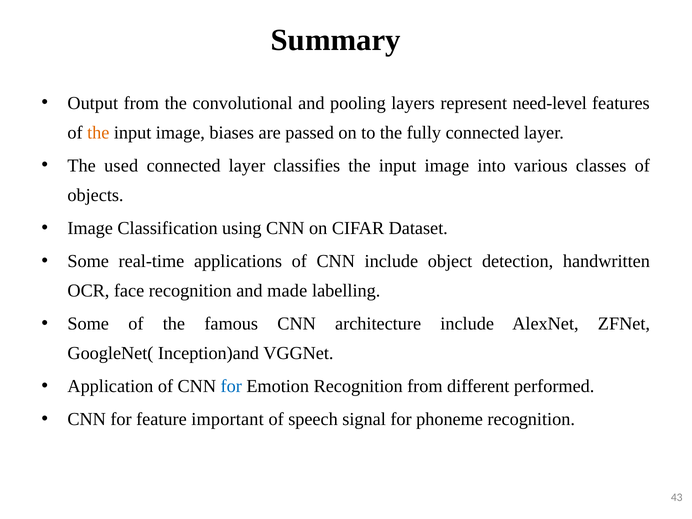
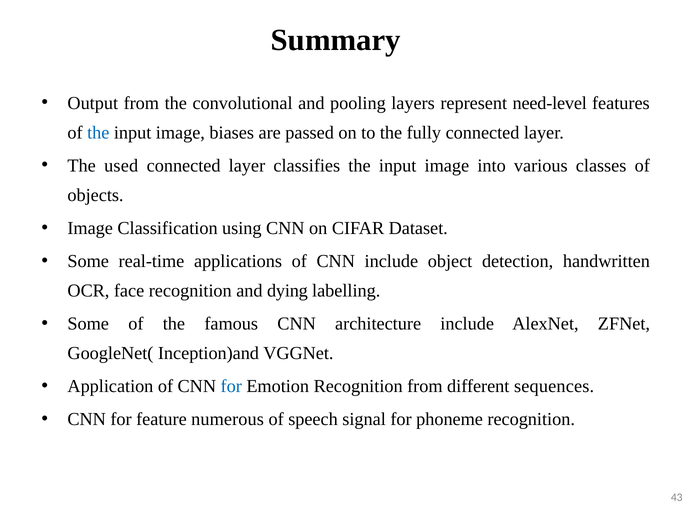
the at (98, 133) colour: orange -> blue
made: made -> dying
performed: performed -> sequences
important: important -> numerous
